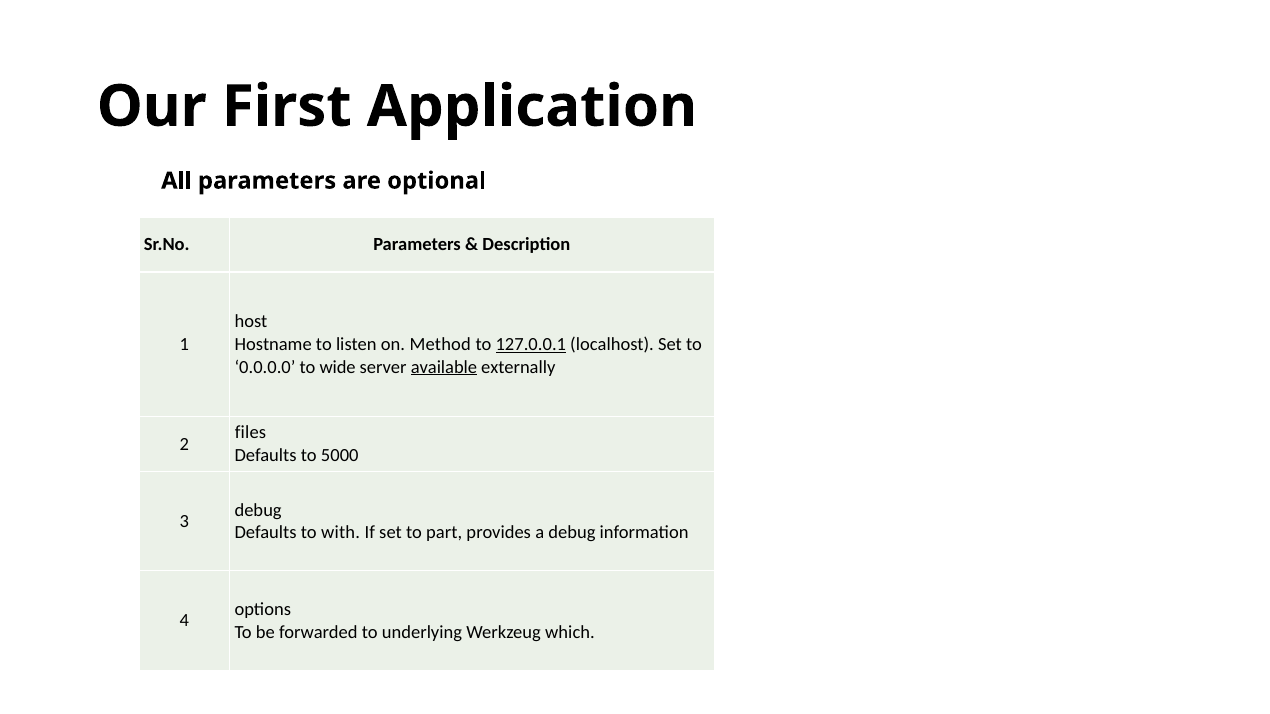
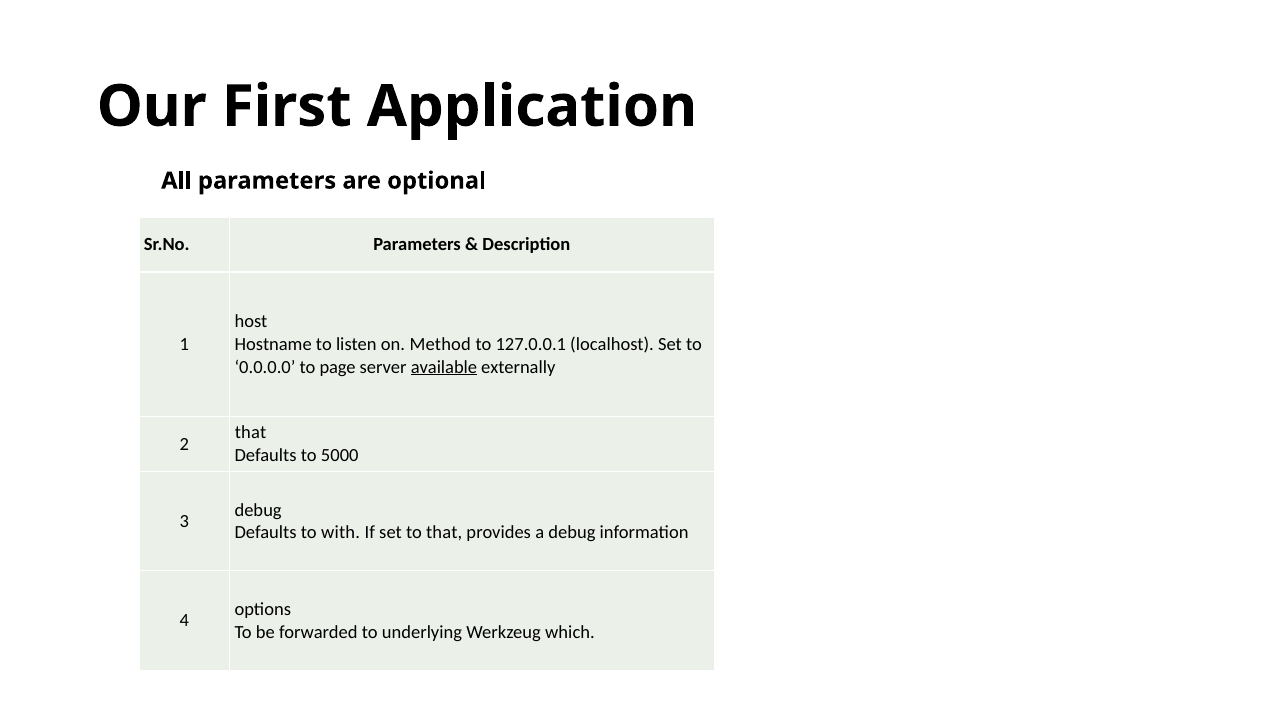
127.0.0.1 underline: present -> none
wide: wide -> page
files at (251, 433): files -> that
to part: part -> that
